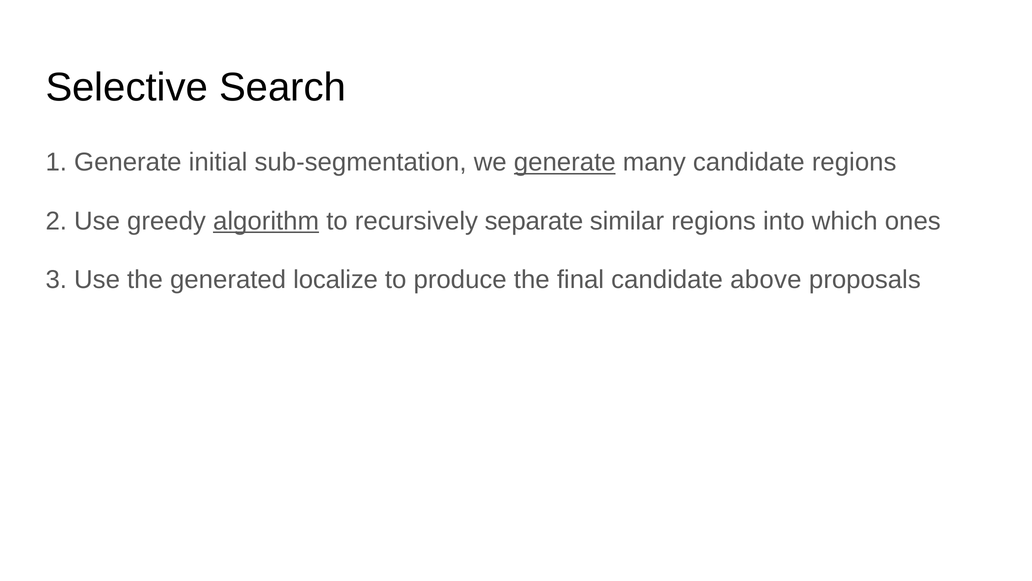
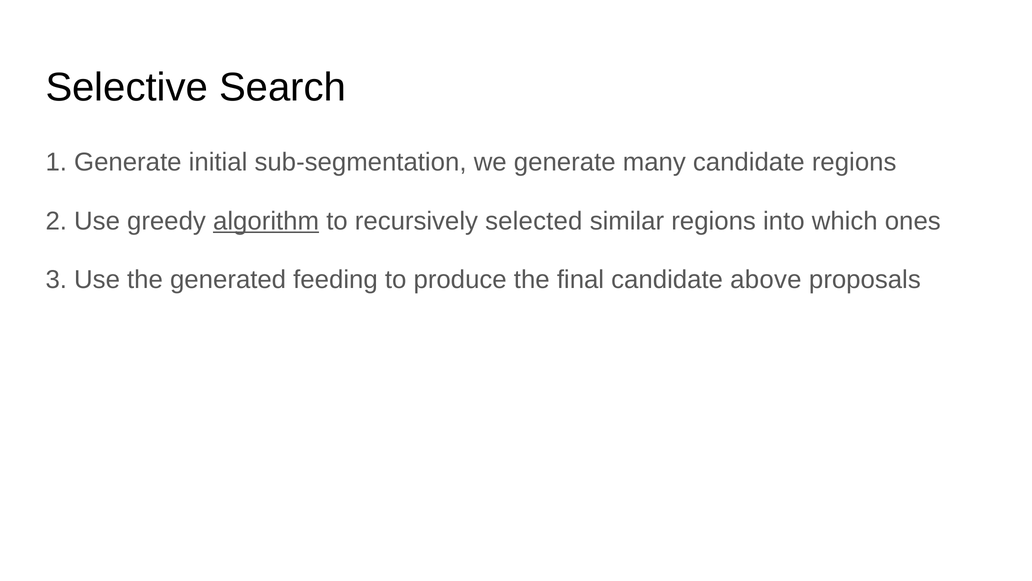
generate at (565, 162) underline: present -> none
separate: separate -> selected
localize: localize -> feeding
